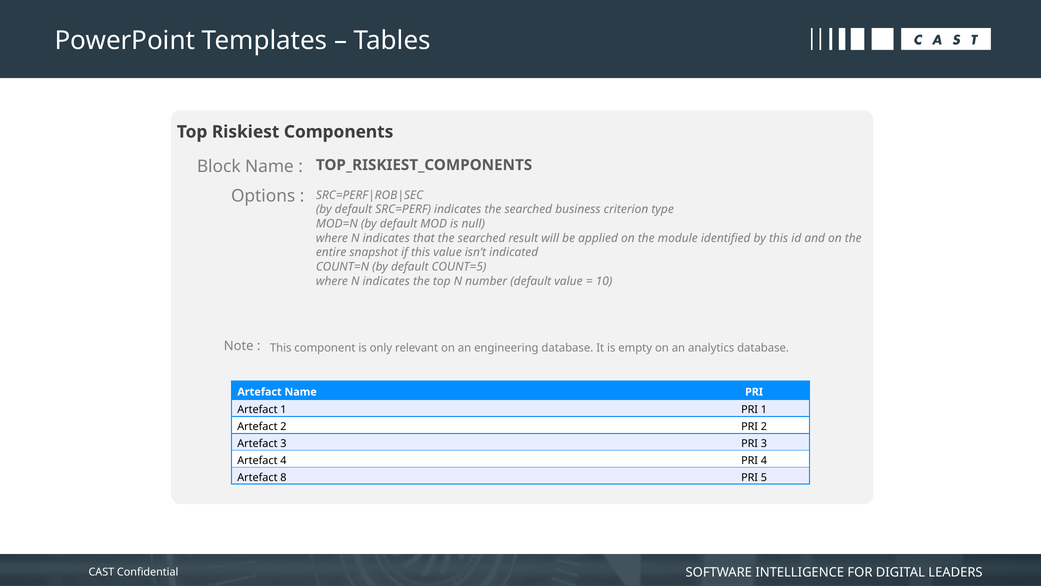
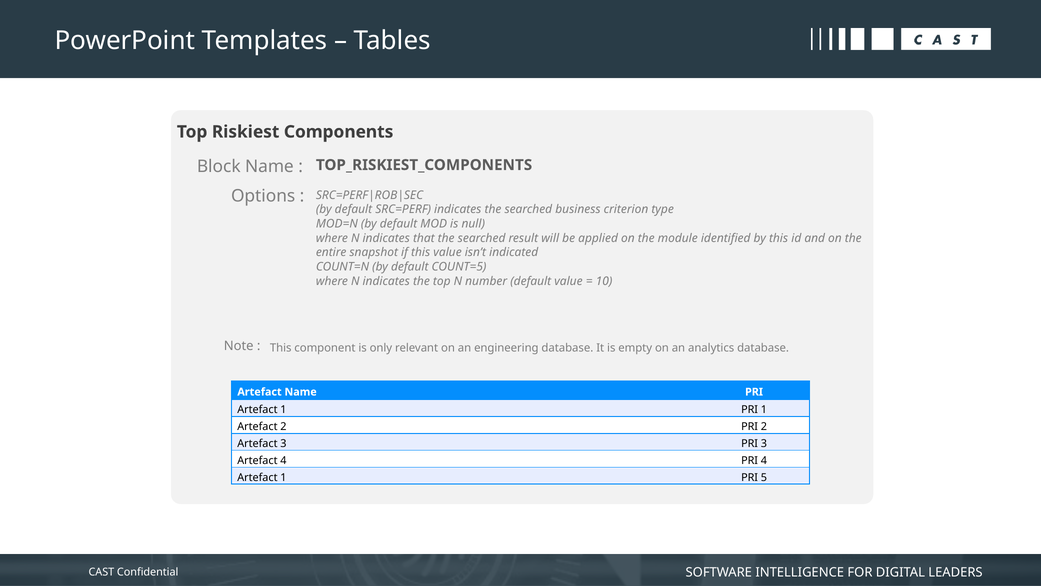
8 at (283, 477): 8 -> 1
